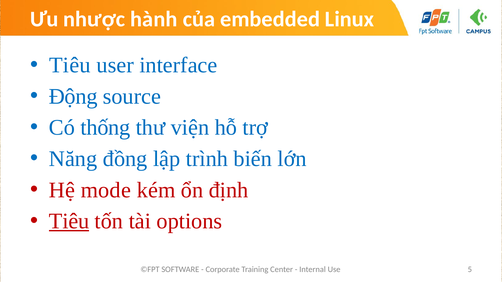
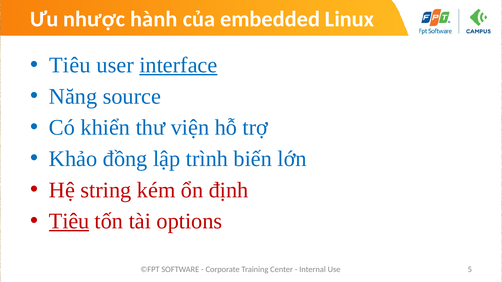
interface underline: none -> present
Động: Động -> Năng
thống: thống -> khiển
Năng: Năng -> Khảo
mode: mode -> string
